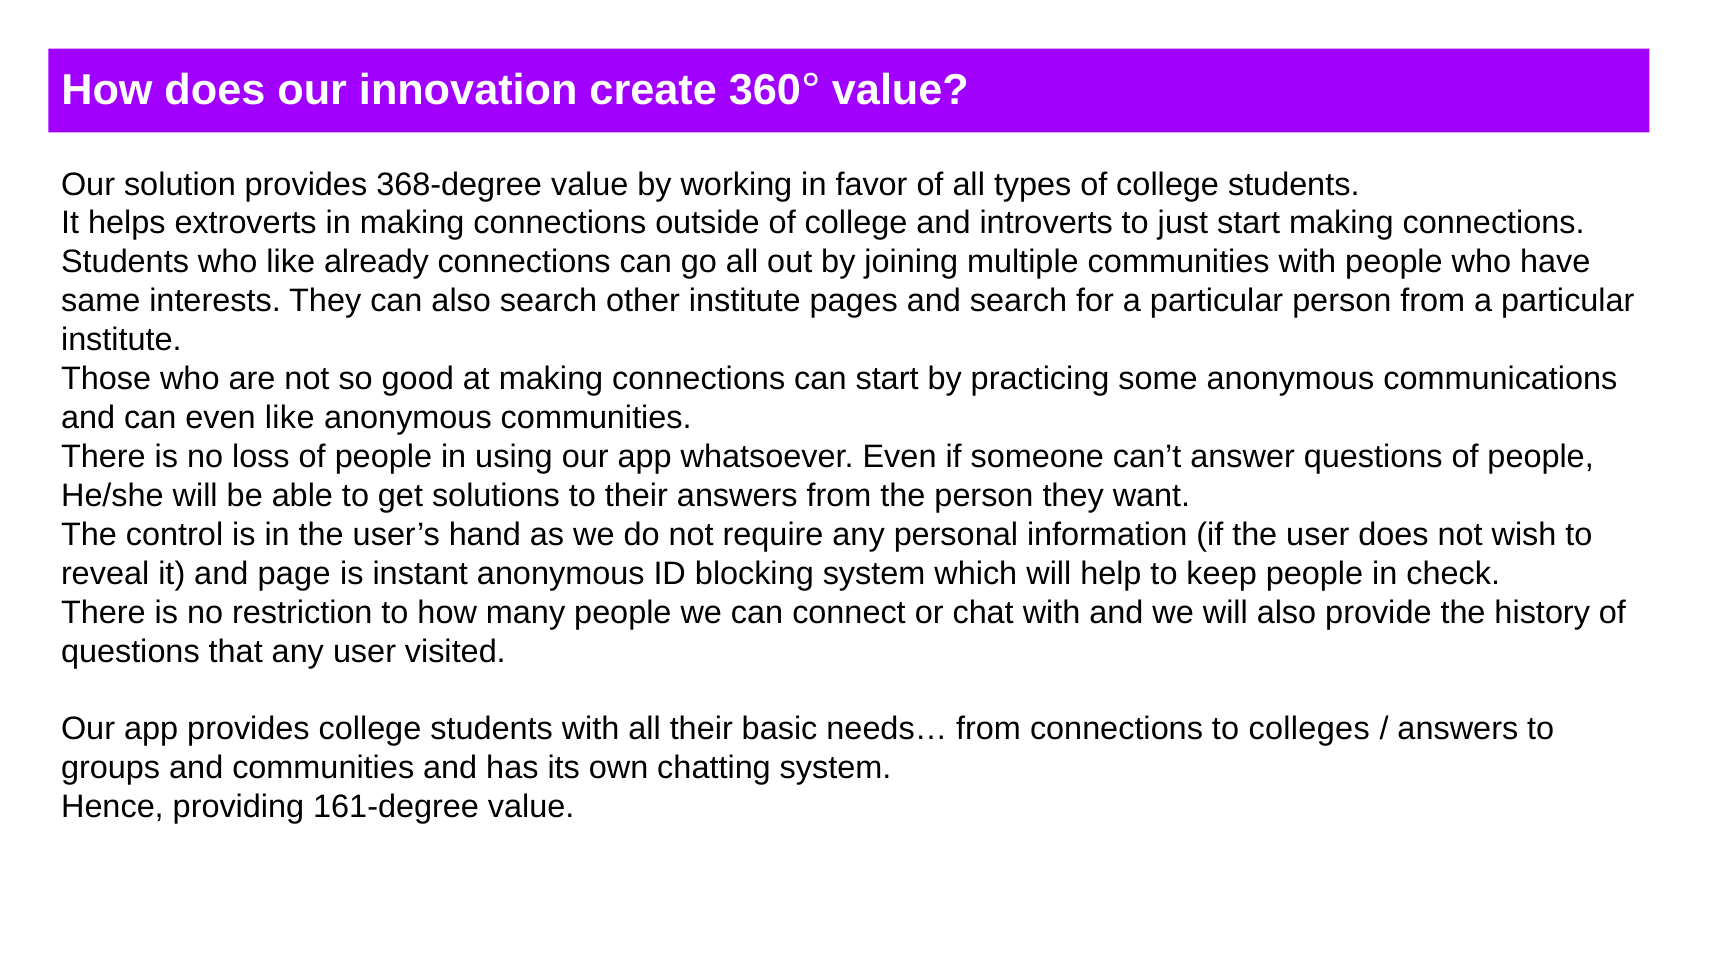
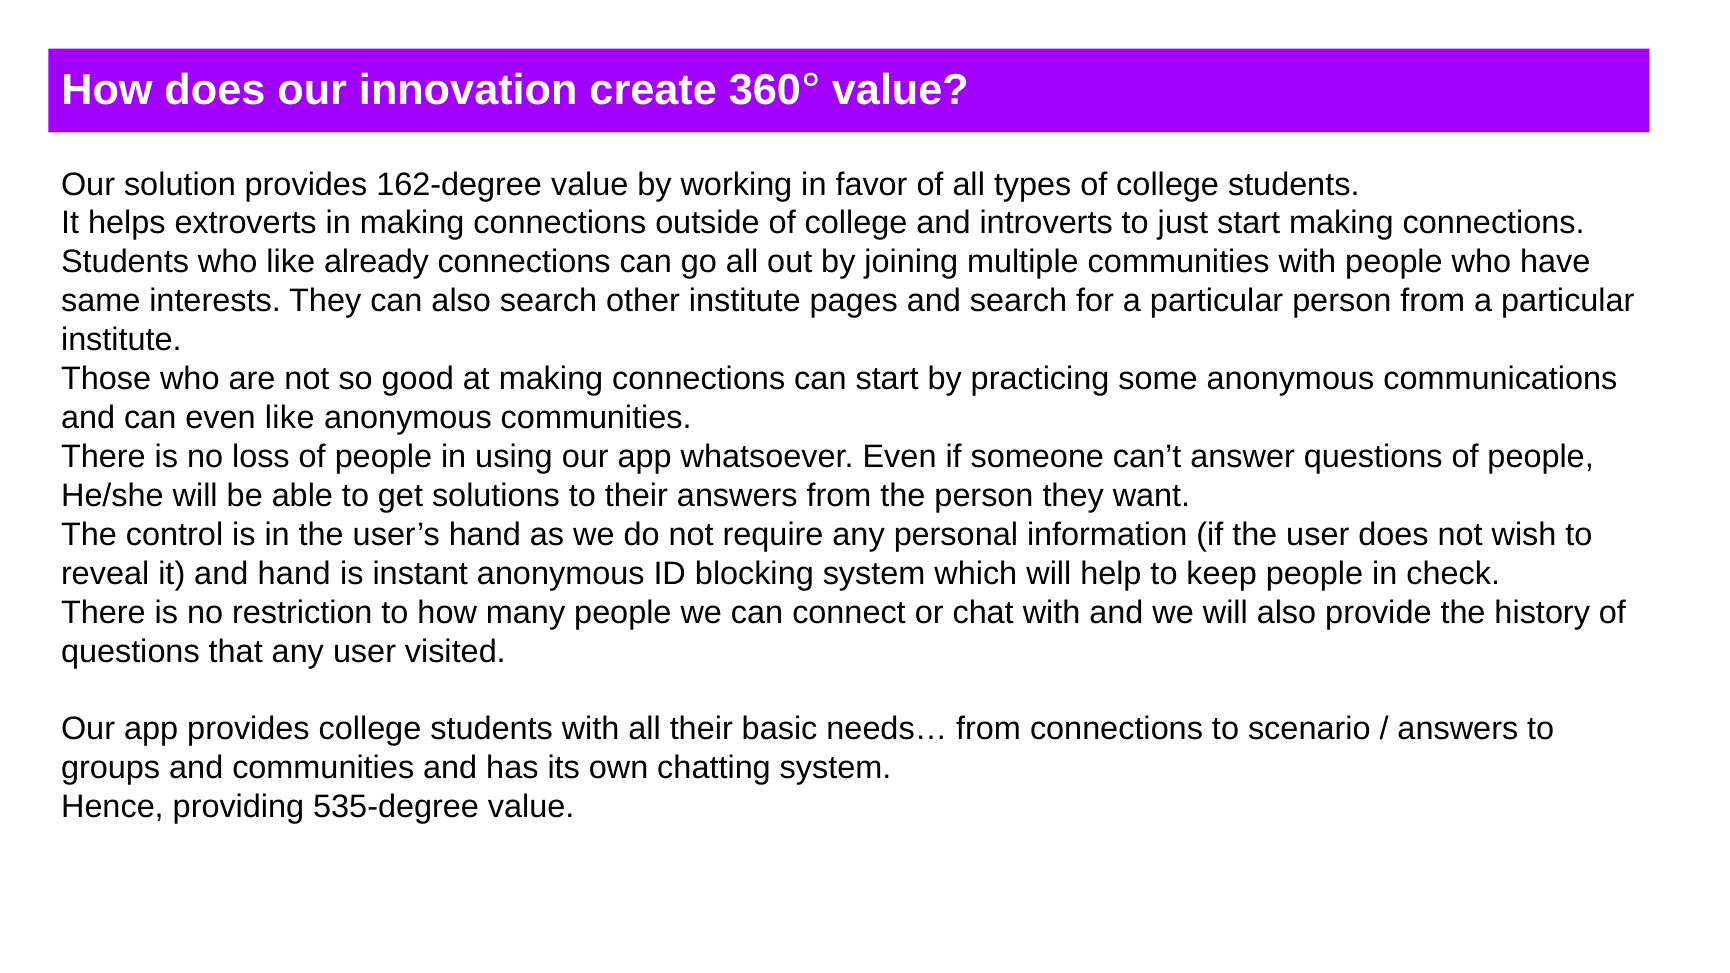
368-degree: 368-degree -> 162-degree
and page: page -> hand
colleges: colleges -> scenario
161-degree: 161-degree -> 535-degree
